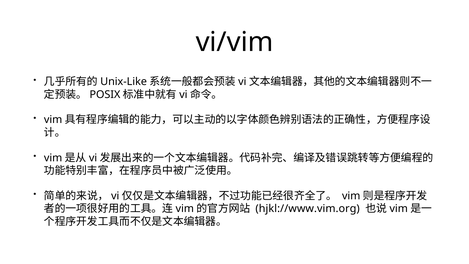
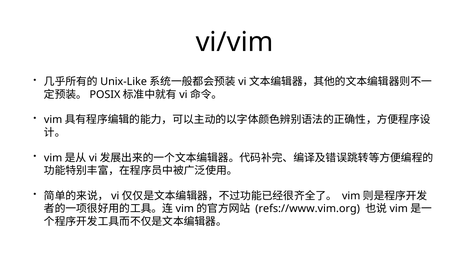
hjkl://www.vim.org: hjkl://www.vim.org -> refs://www.vim.org
